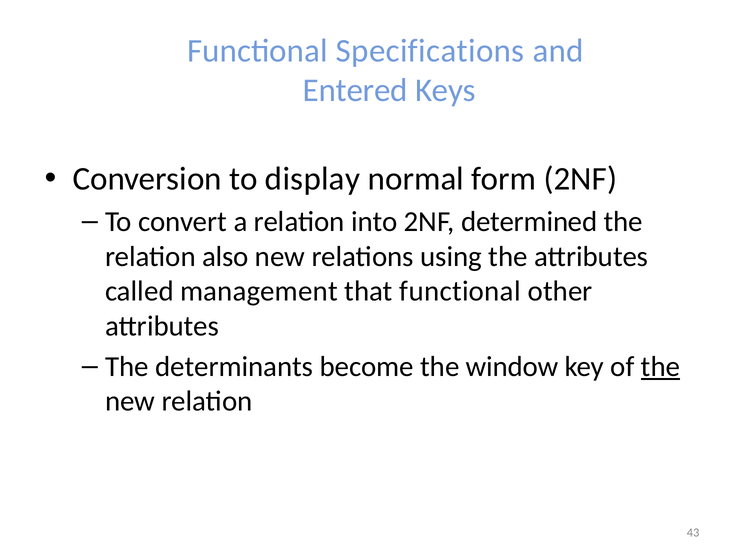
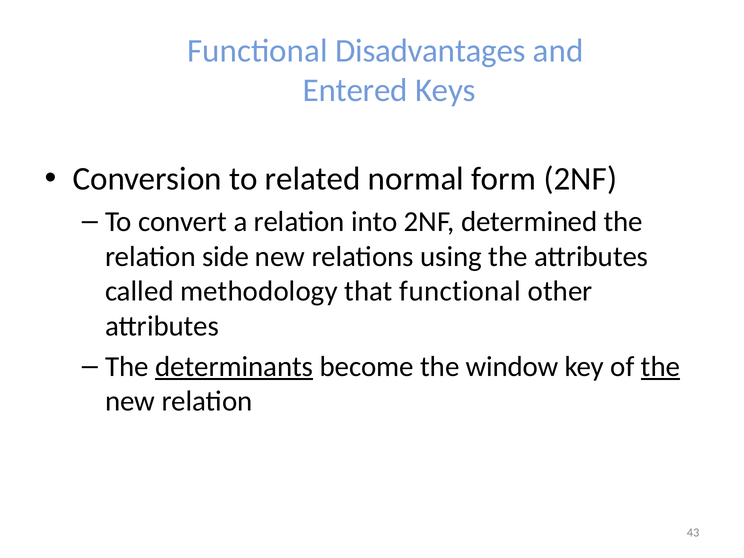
Specifications: Specifications -> Disadvantages
display: display -> related
also: also -> side
management: management -> methodology
determinants underline: none -> present
